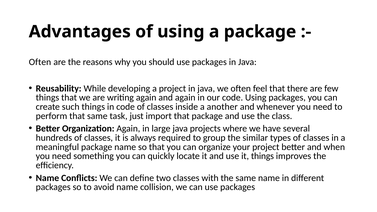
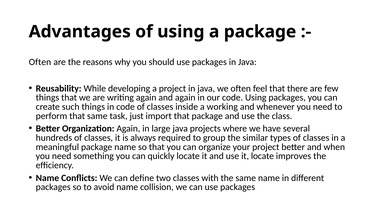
another: another -> working
it things: things -> locate
